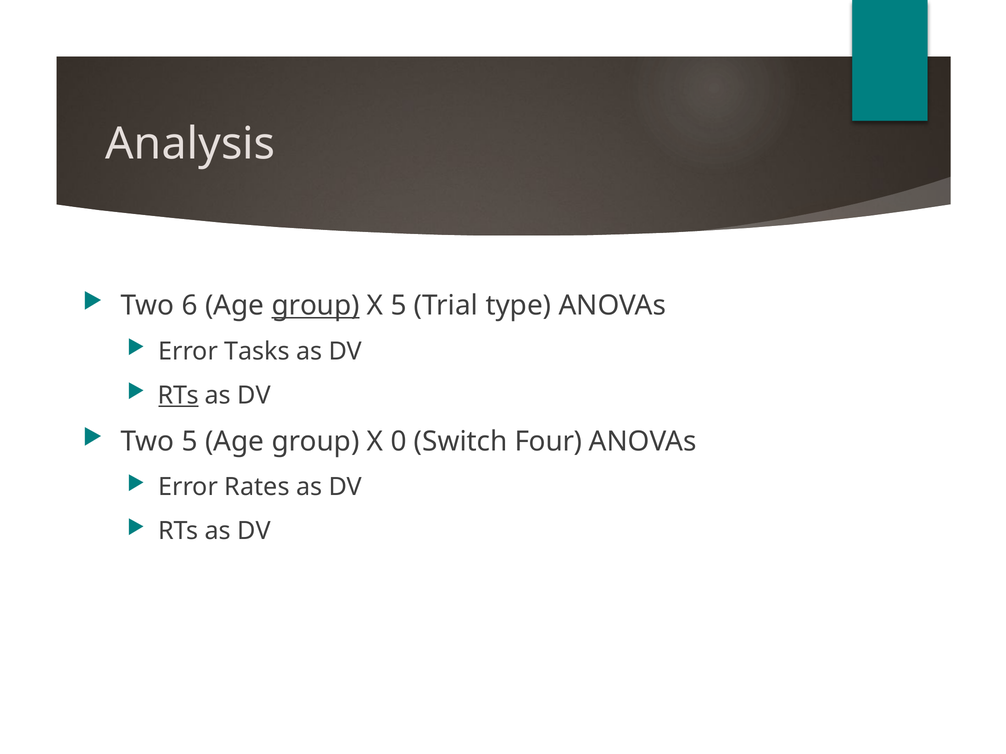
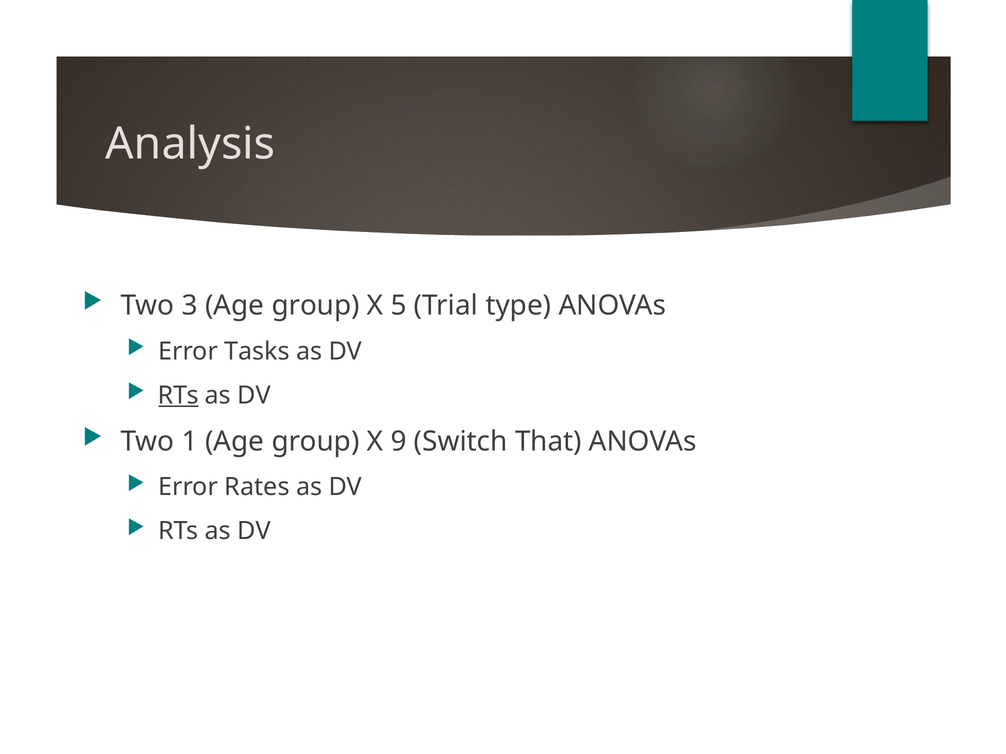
6: 6 -> 3
group at (316, 306) underline: present -> none
Two 5: 5 -> 1
0: 0 -> 9
Four: Four -> That
